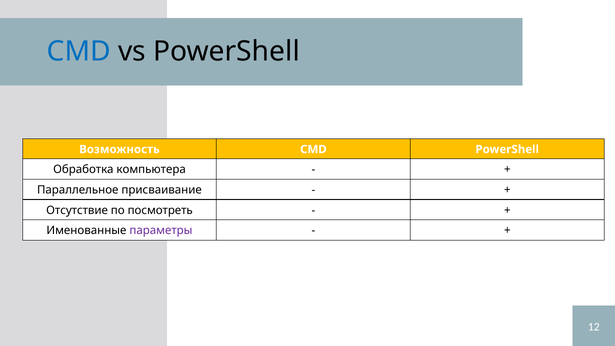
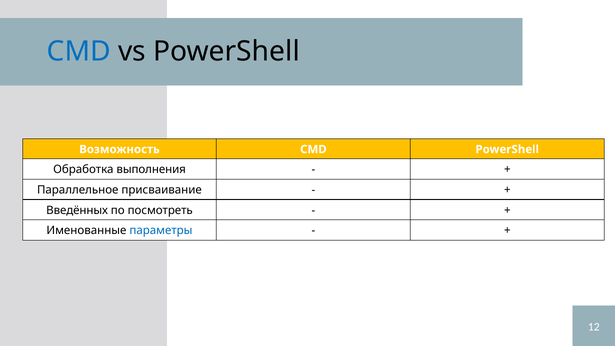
компьютера: компьютера -> выполнения
Отсутствие: Отсутствие -> Введённых
параметры colour: purple -> blue
